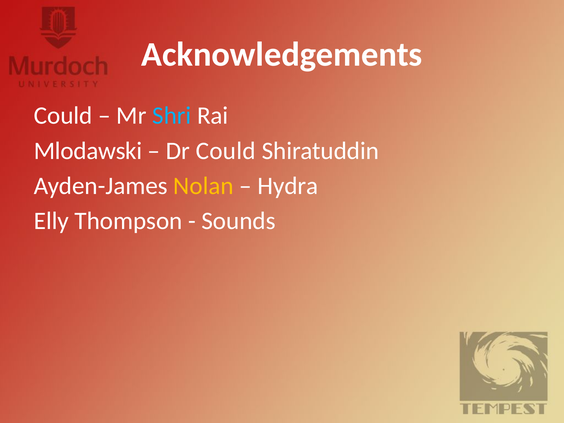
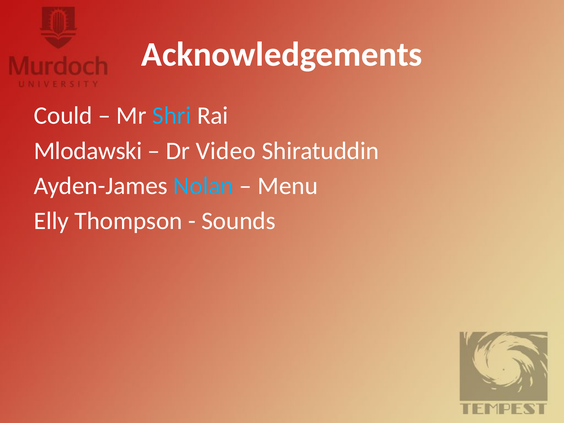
Dr Could: Could -> Video
Nolan colour: yellow -> light blue
Hydra: Hydra -> Menu
